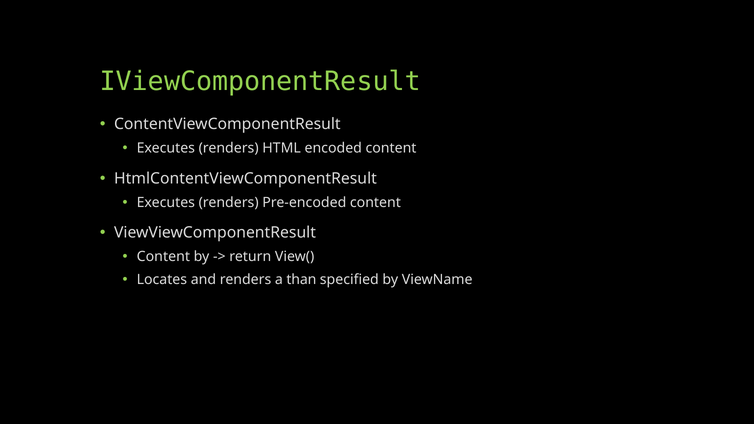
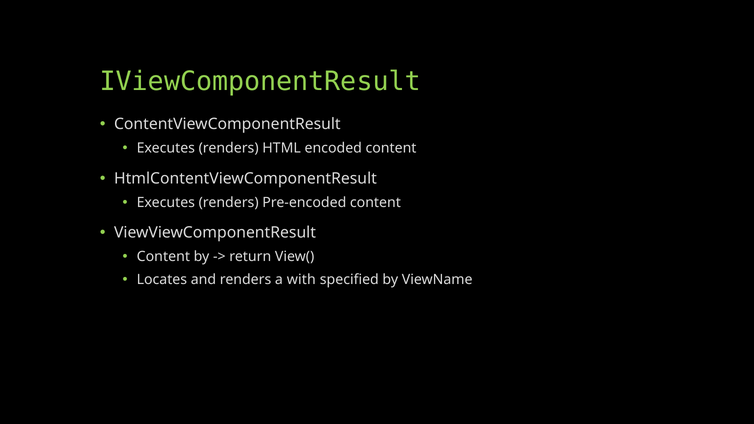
than: than -> with
